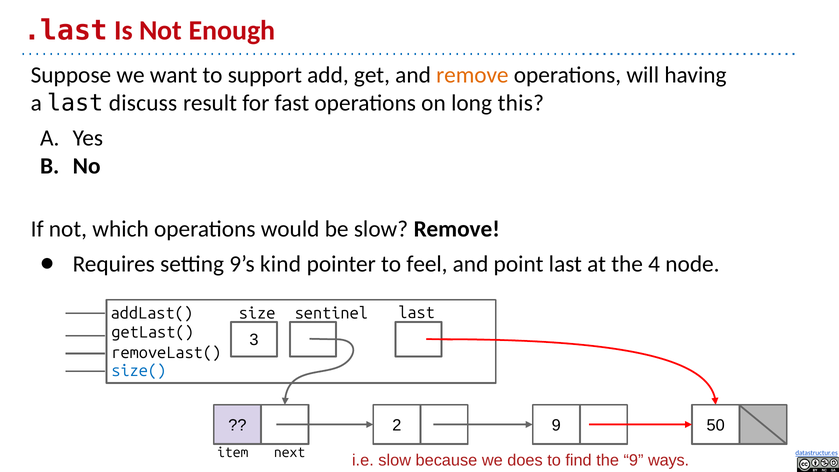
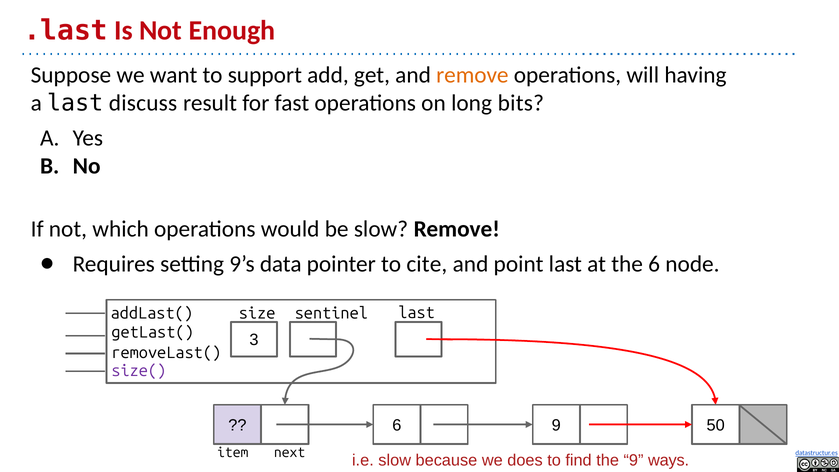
this: this -> bits
kind: kind -> data
feel: feel -> cite
the 4: 4 -> 6
size( colour: blue -> purple
2 at (397, 426): 2 -> 6
